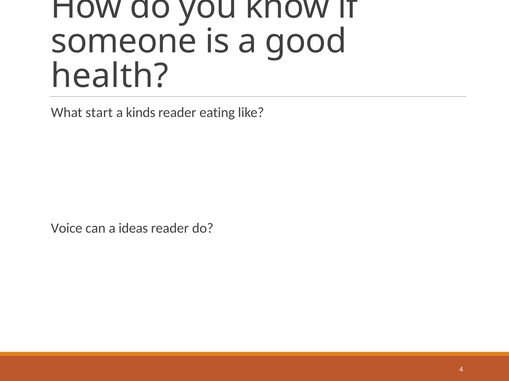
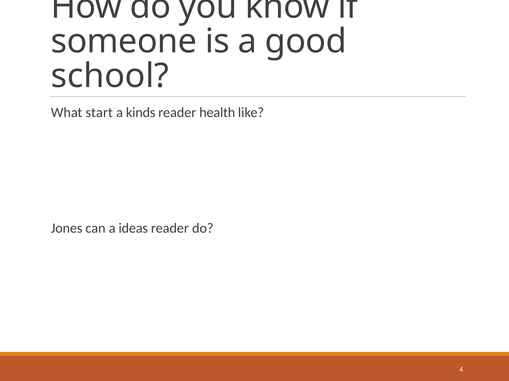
health: health -> school
eating: eating -> health
Voice: Voice -> Jones
